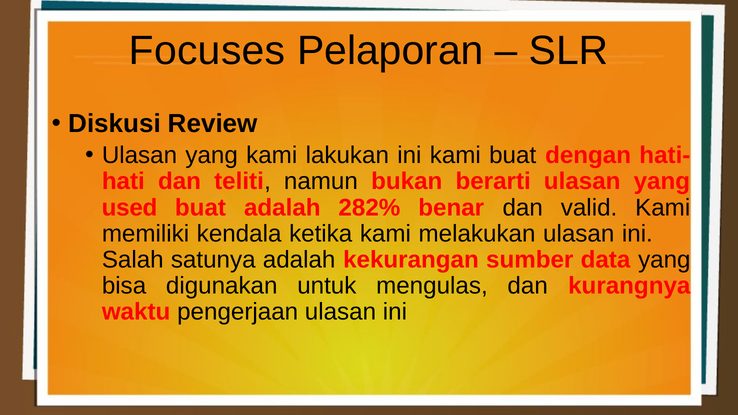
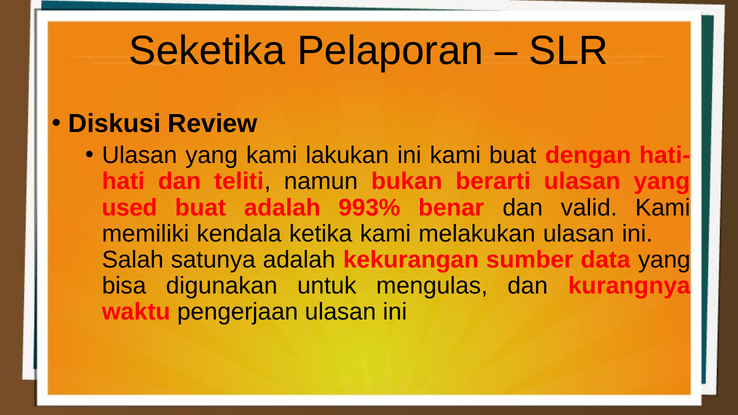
Focuses: Focuses -> Seketika
282%: 282% -> 993%
